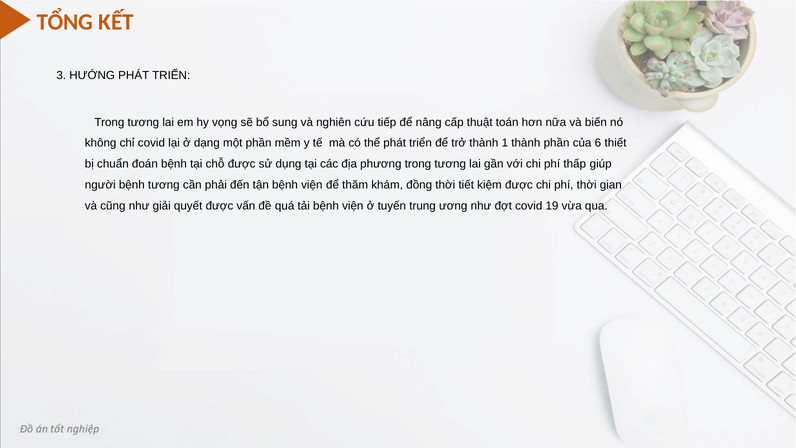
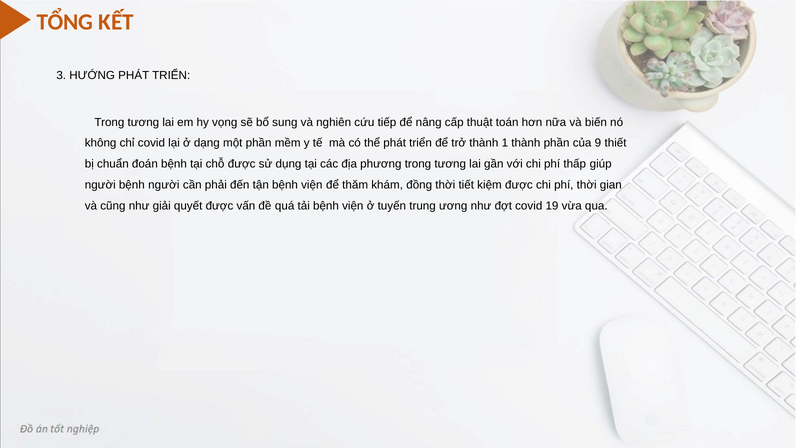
6: 6 -> 9
bệnh tương: tương -> người
